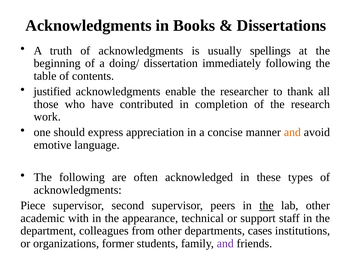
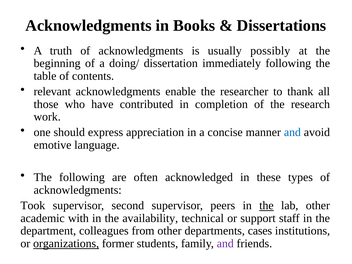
spellings: spellings -> possibly
justified: justified -> relevant
and at (292, 132) colour: orange -> blue
Piece: Piece -> Took
appearance: appearance -> availability
organizations underline: none -> present
